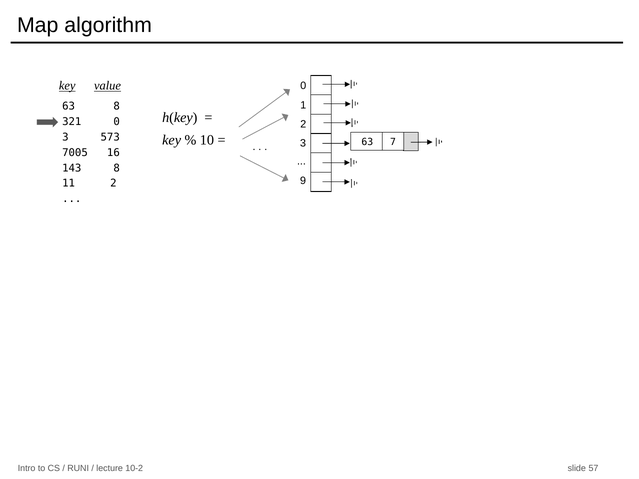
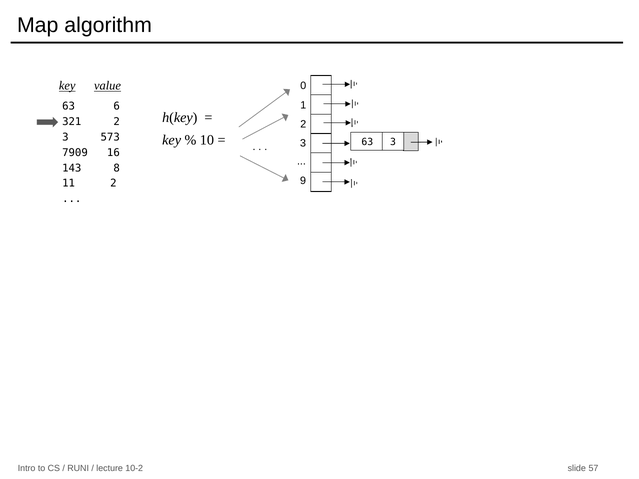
63 8: 8 -> 6
321 0: 0 -> 2
63 7: 7 -> 3
7005: 7005 -> 7909
